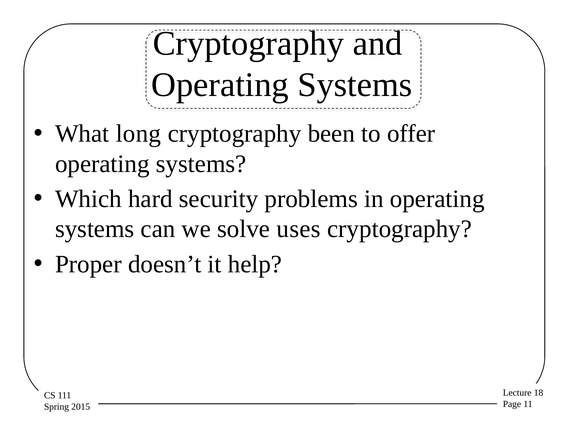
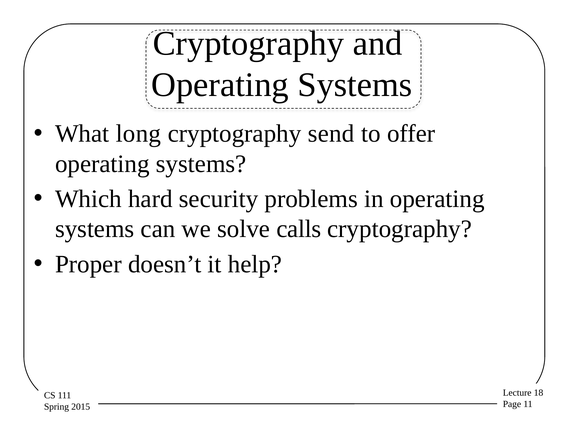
been: been -> send
uses: uses -> calls
